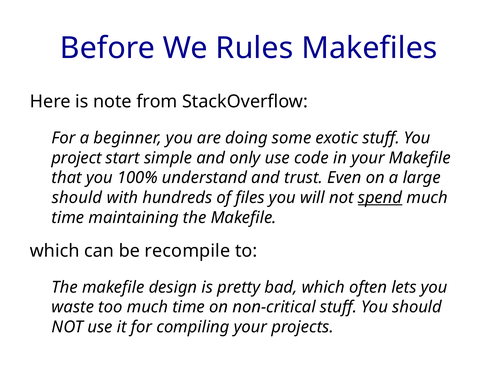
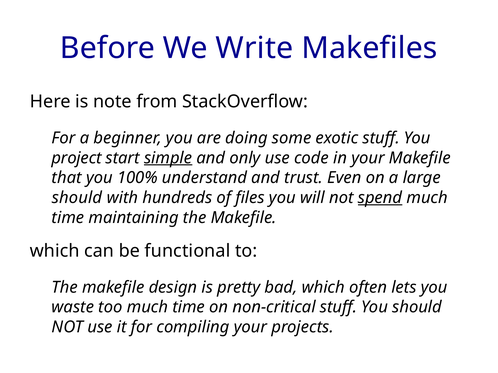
Rules: Rules -> Write
simple underline: none -> present
recompile: recompile -> functional
